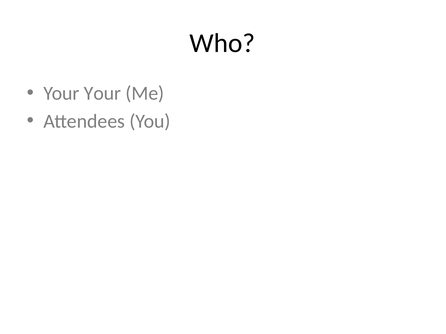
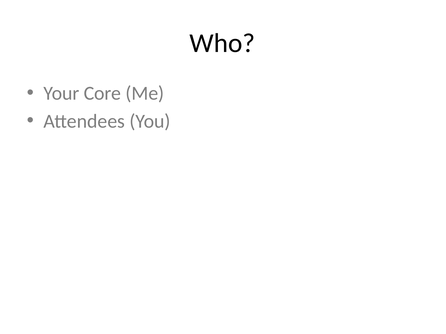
Your Your: Your -> Core
